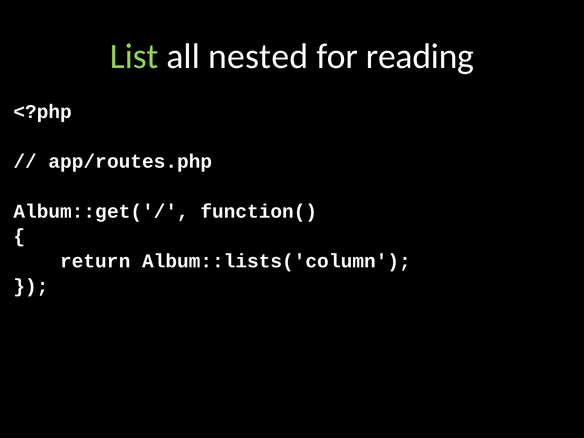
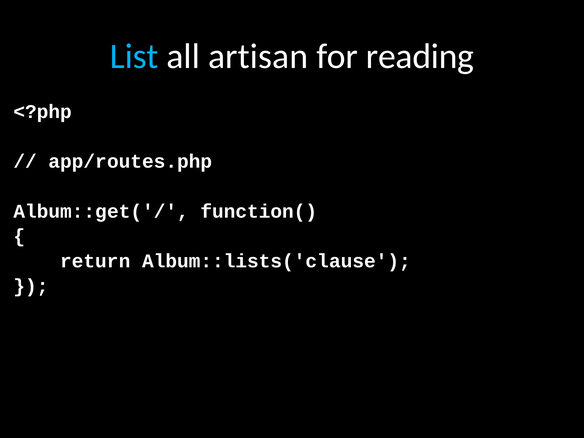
List colour: light green -> light blue
nested: nested -> artisan
Album::lists('column: Album::lists('column -> Album::lists('clause
